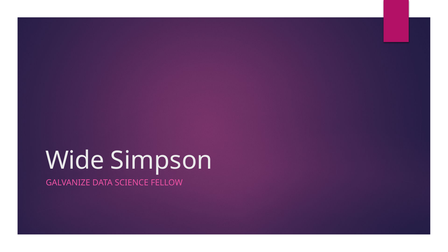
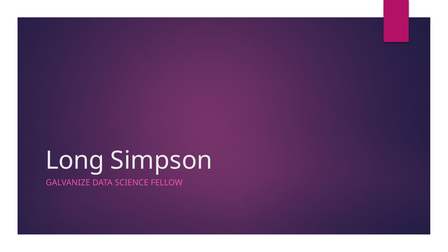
Wide: Wide -> Long
